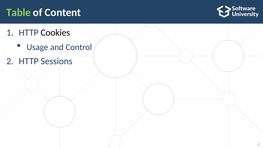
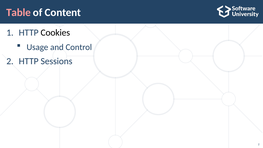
Table colour: light green -> pink
